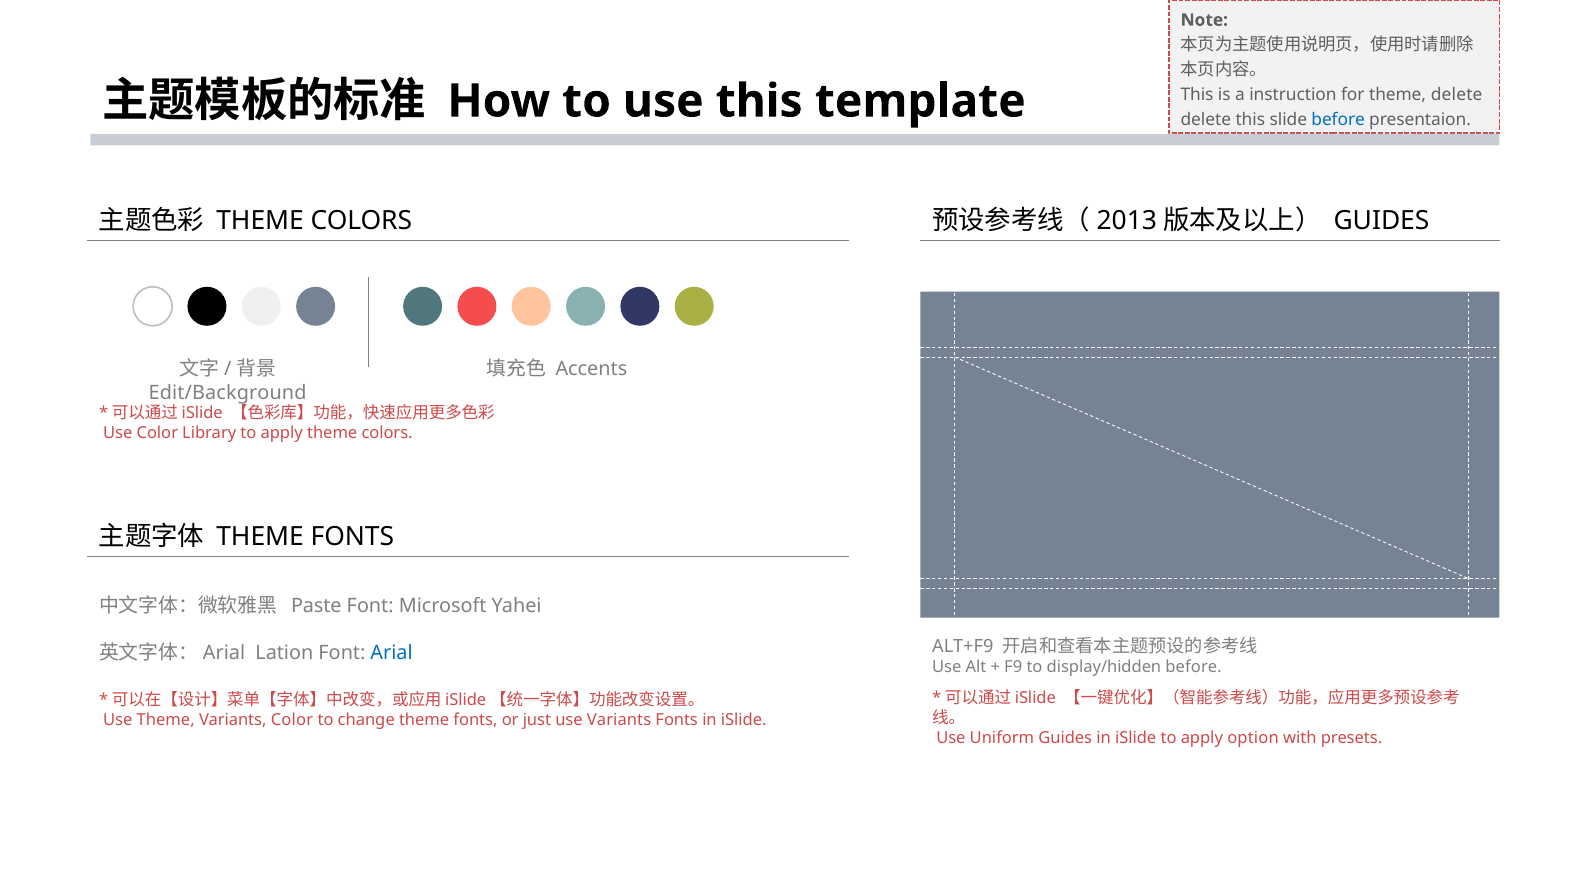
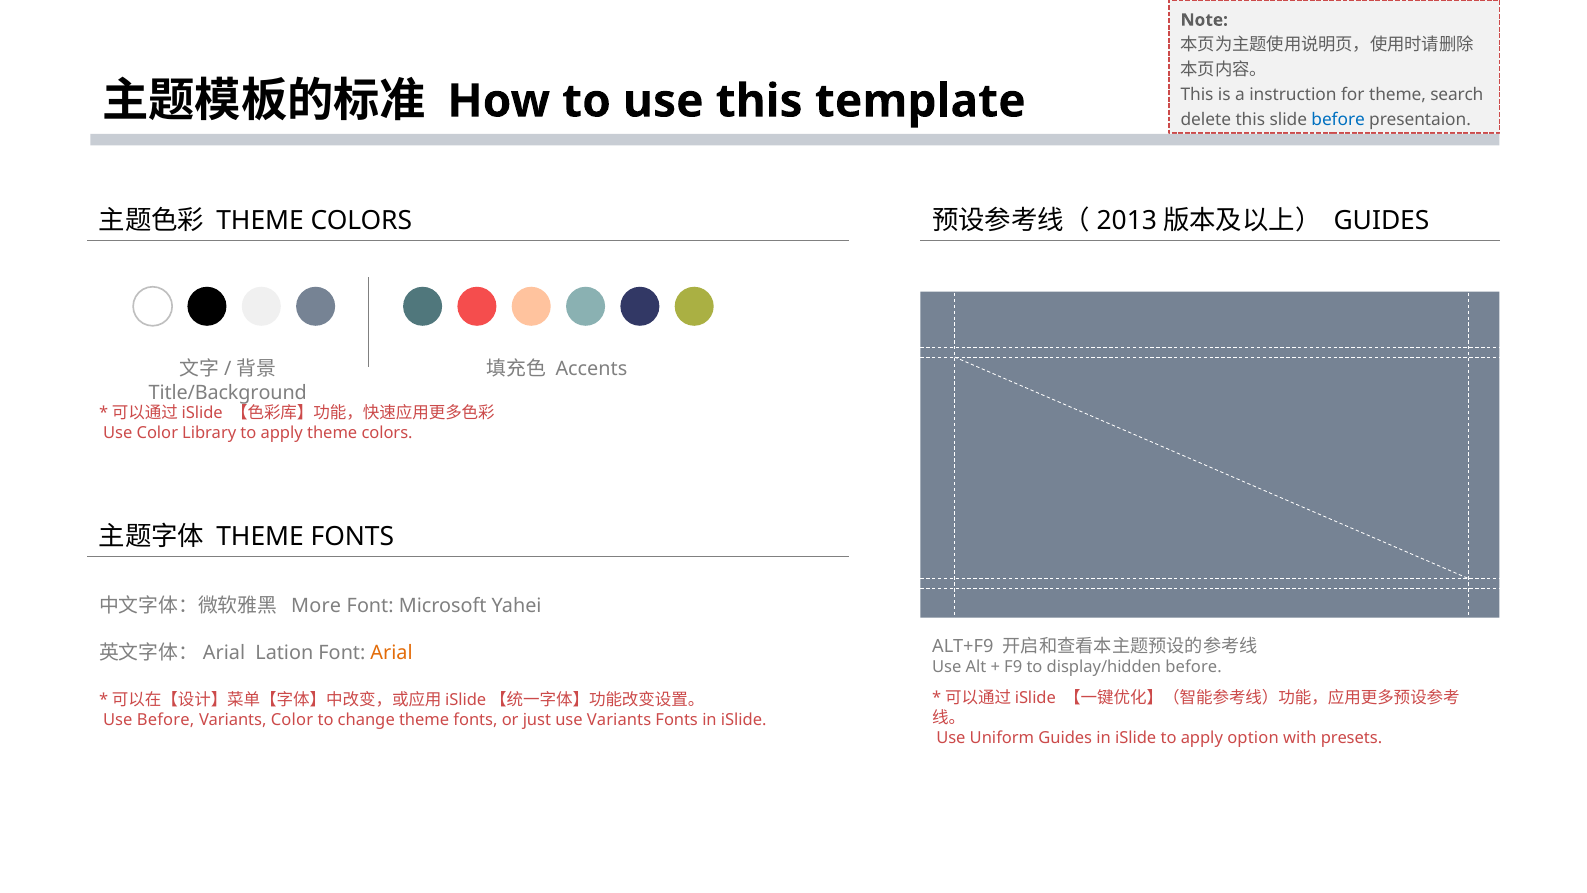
theme delete: delete -> search
Edit/Background: Edit/Background -> Title/Background
Paste: Paste -> More
Arial colour: blue -> orange
Use Theme: Theme -> Before
